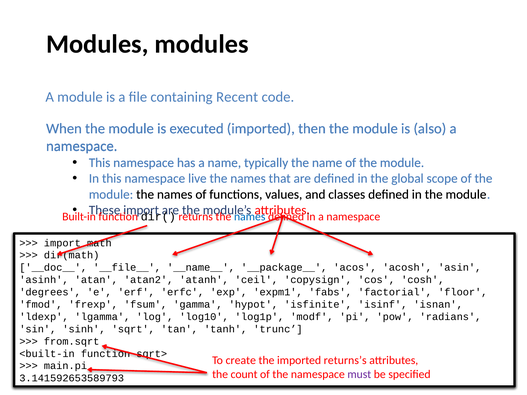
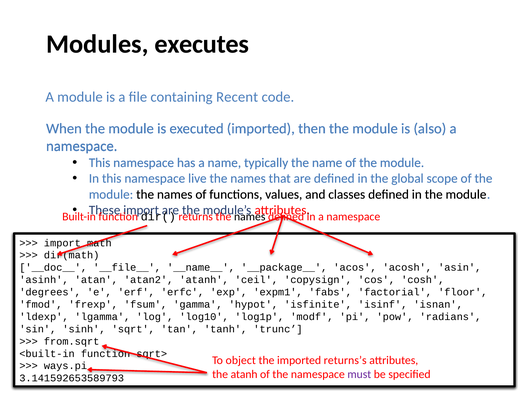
Modules modules: modules -> executes
names at (250, 217) colour: blue -> black
create: create -> object
main.pi: main.pi -> ways.pi
the count: count -> atanh
